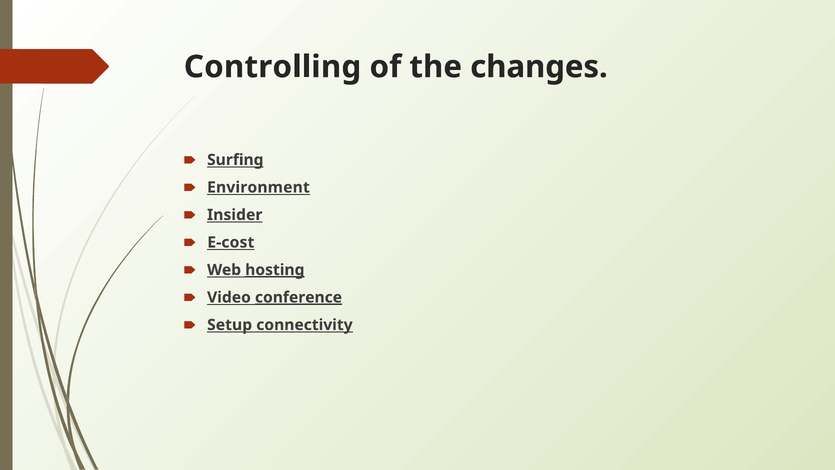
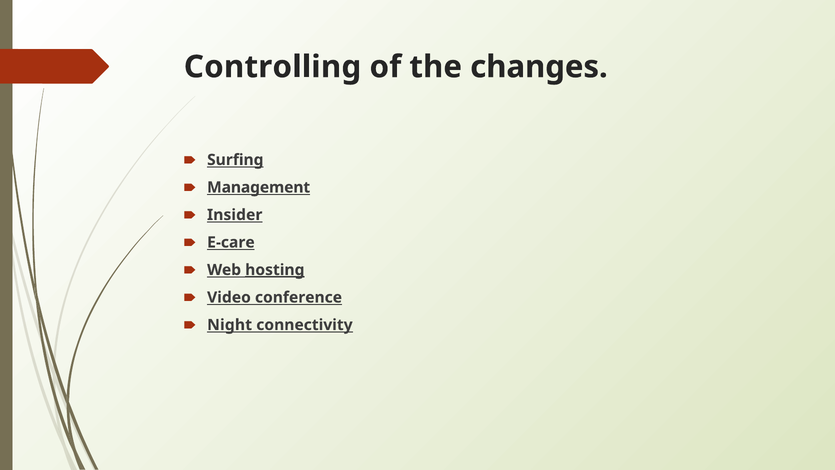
Environment: Environment -> Management
E-cost: E-cost -> E-care
conference underline: present -> none
Setup: Setup -> Night
